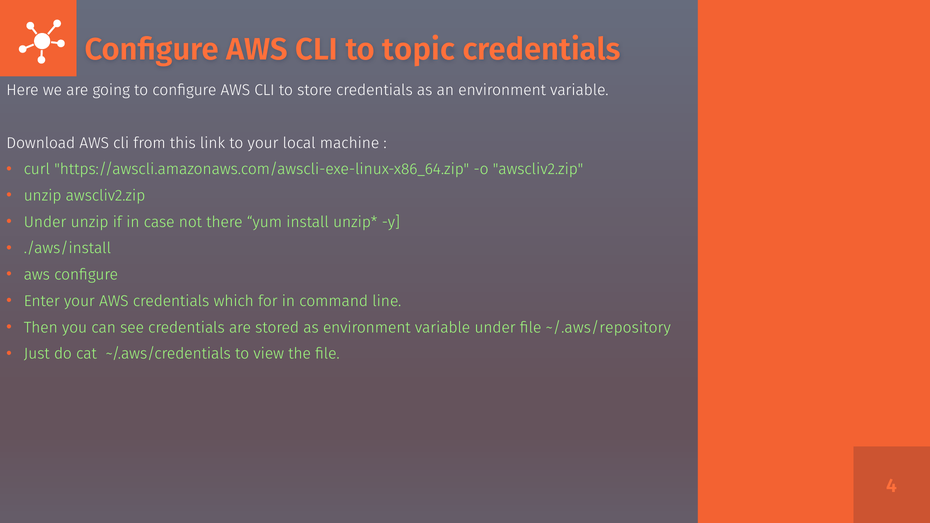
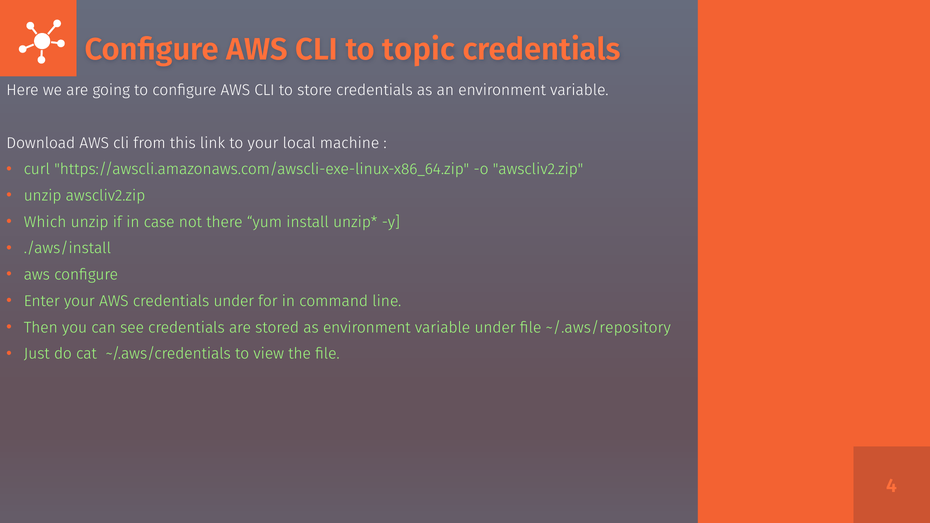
Under at (45, 222): Under -> Which
credentials which: which -> under
